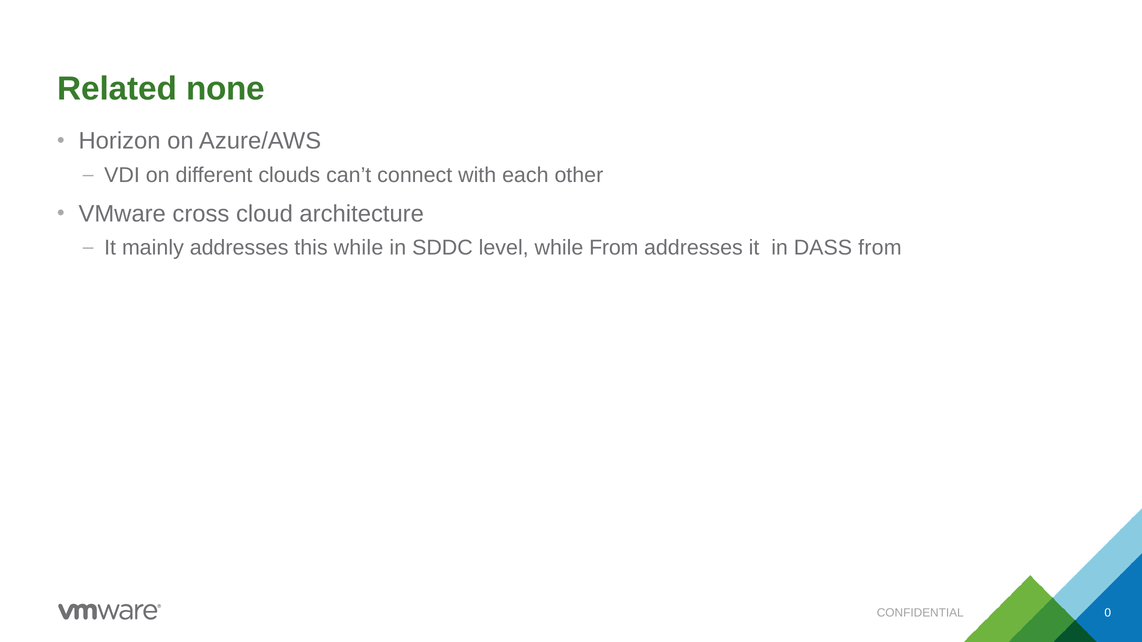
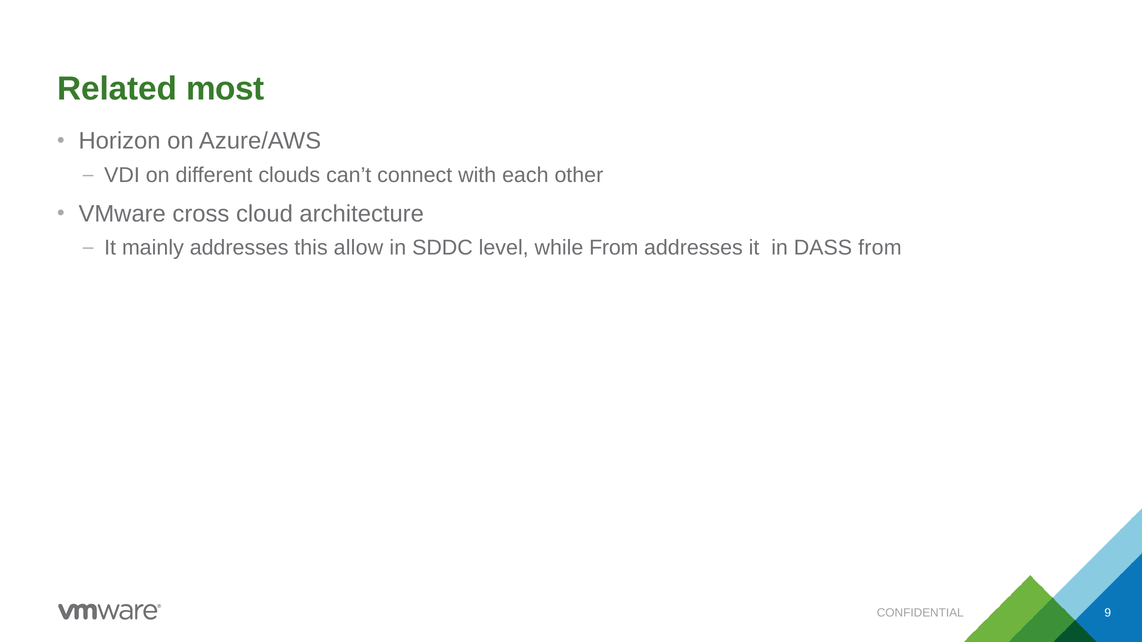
none: none -> most
this while: while -> allow
0: 0 -> 9
